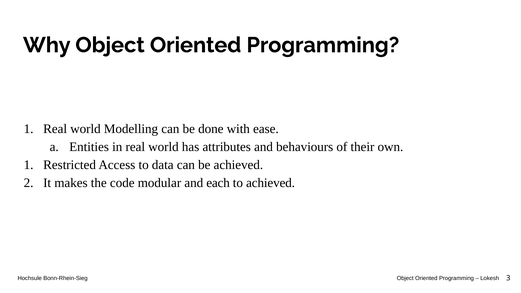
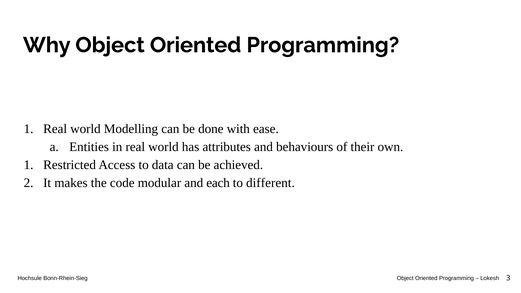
to achieved: achieved -> different
